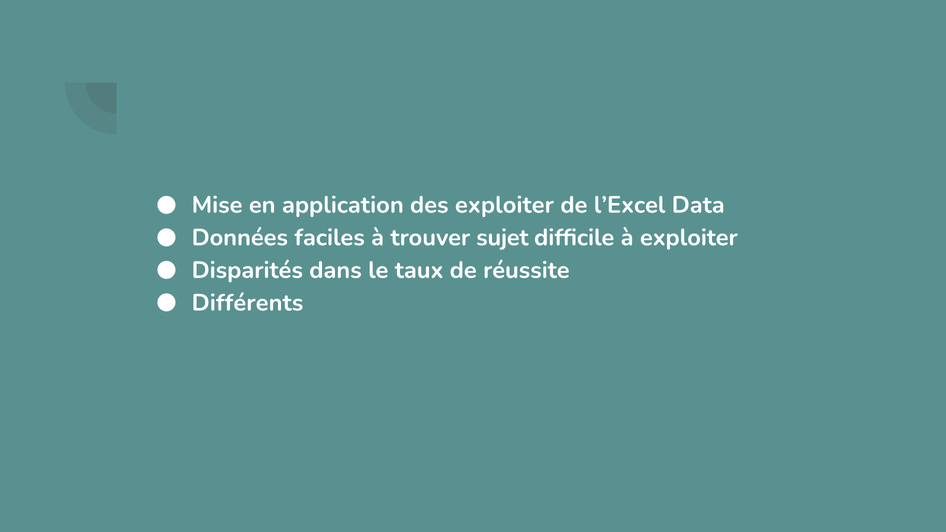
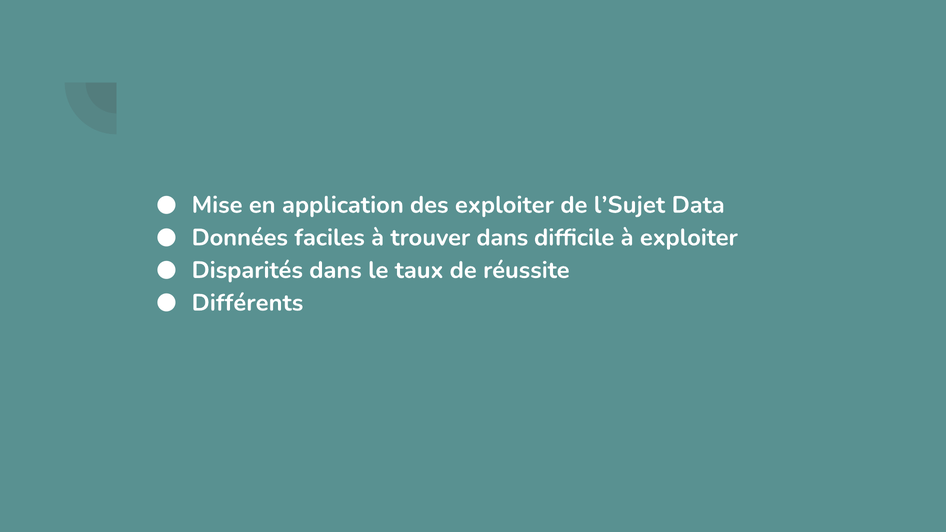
l’Excel: l’Excel -> l’Sujet
trouver sujet: sujet -> dans
